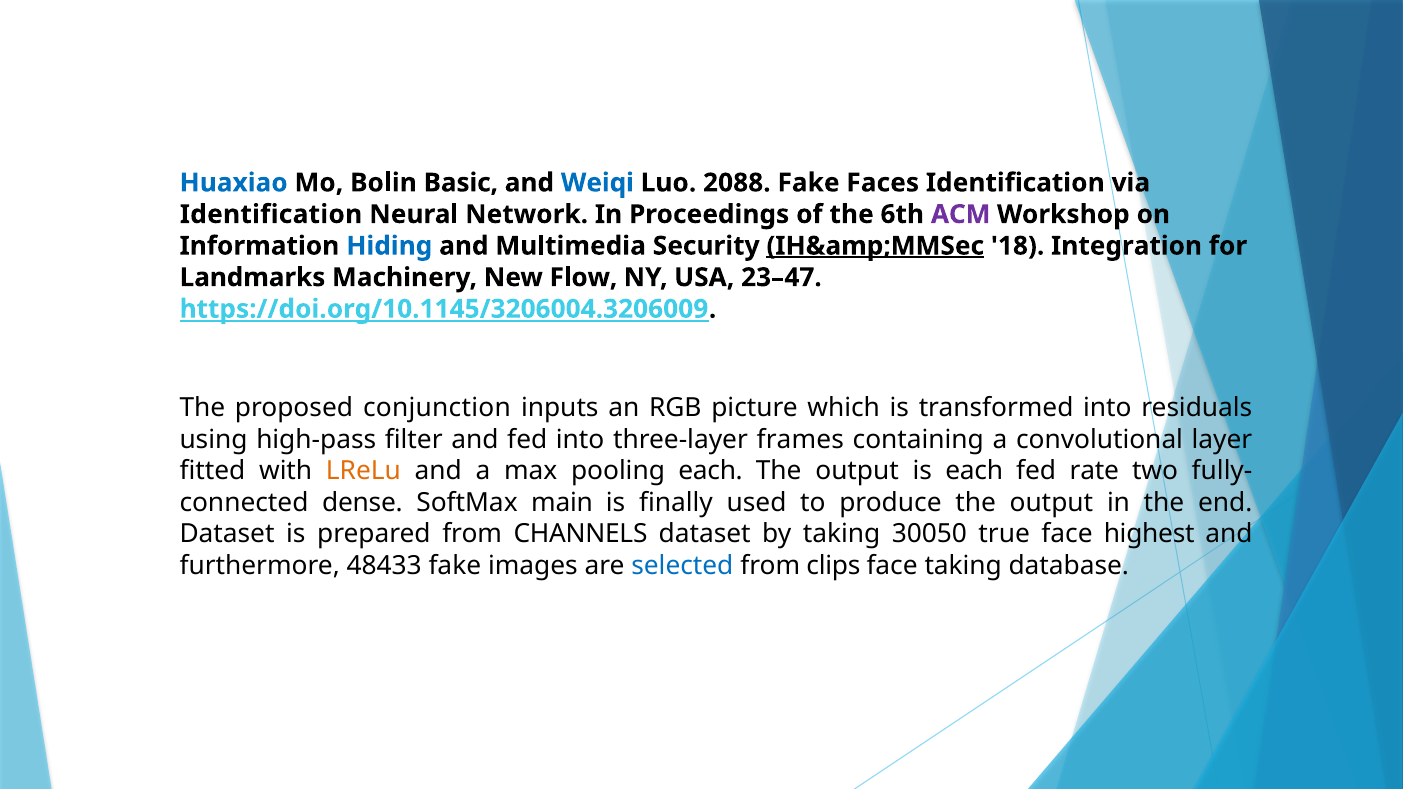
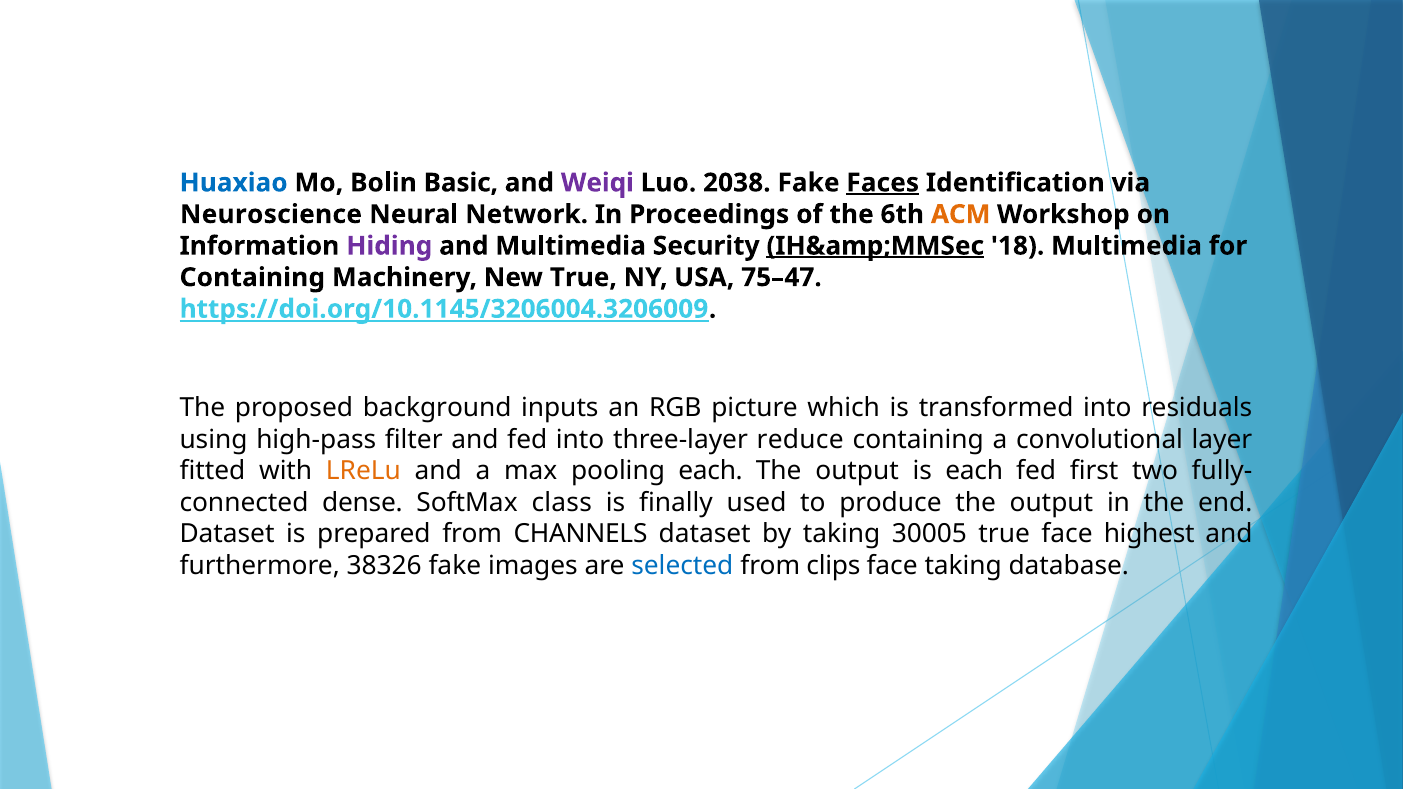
Weiqi colour: blue -> purple
2088: 2088 -> 2038
Faces underline: none -> present
Identification at (271, 214): Identification -> Neuroscience
ACM colour: purple -> orange
Hiding colour: blue -> purple
18 Integration: Integration -> Multimedia
Landmarks at (252, 278): Landmarks -> Containing
New Flow: Flow -> True
23–47: 23–47 -> 75–47
conjunction: conjunction -> background
frames: frames -> reduce
rate: rate -> first
main: main -> class
30050: 30050 -> 30005
48433: 48433 -> 38326
